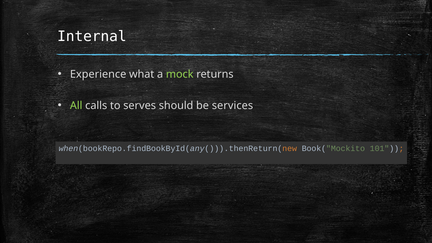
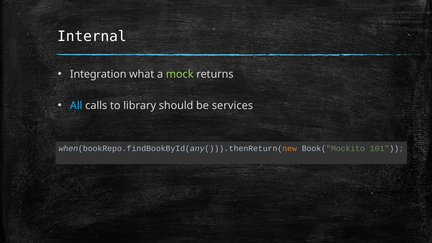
Experience: Experience -> Integration
All colour: light green -> light blue
serves: serves -> library
